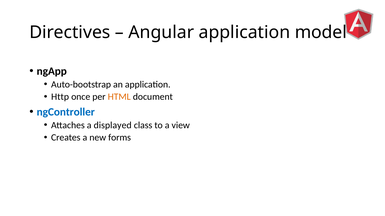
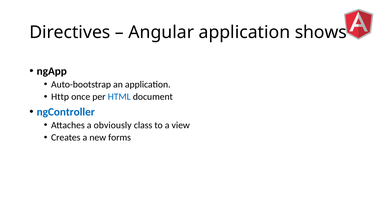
model: model -> shows
HTML colour: orange -> blue
displayed: displayed -> obviously
